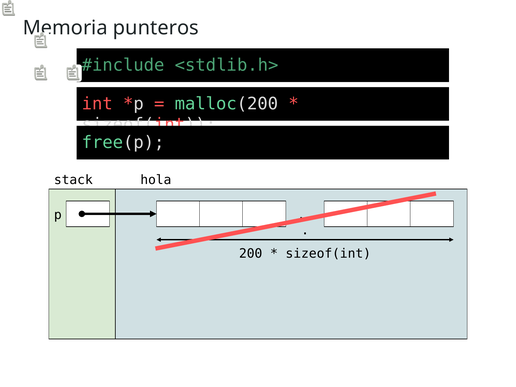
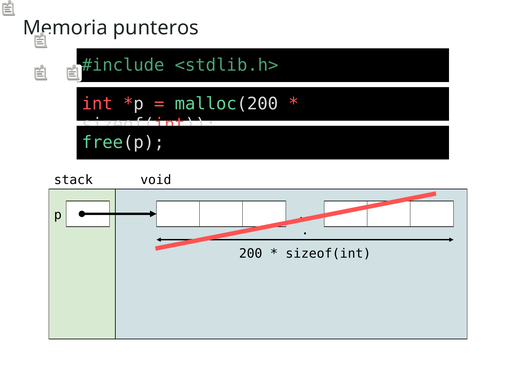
hola: hola -> void
